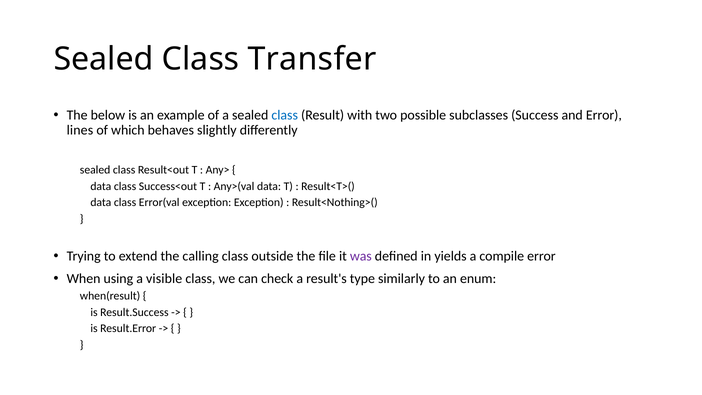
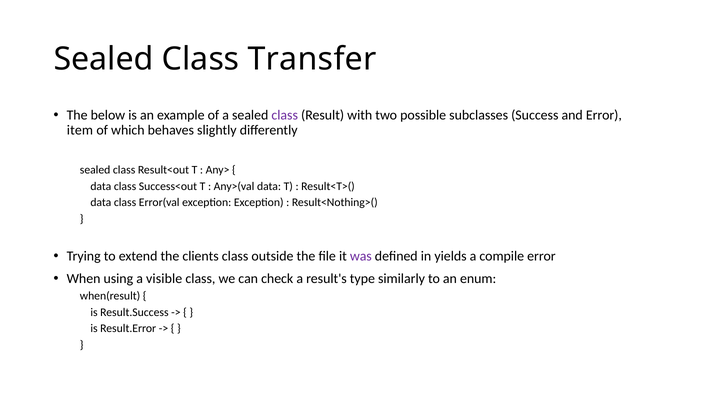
class at (285, 115) colour: blue -> purple
lines: lines -> item
calling: calling -> clients
